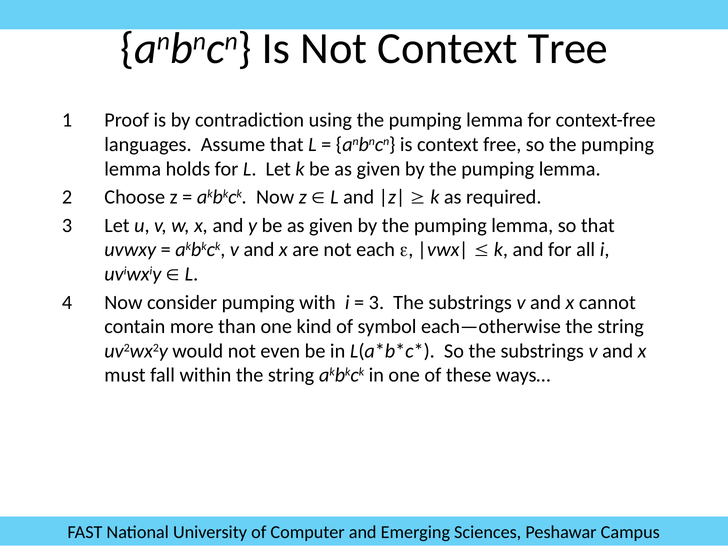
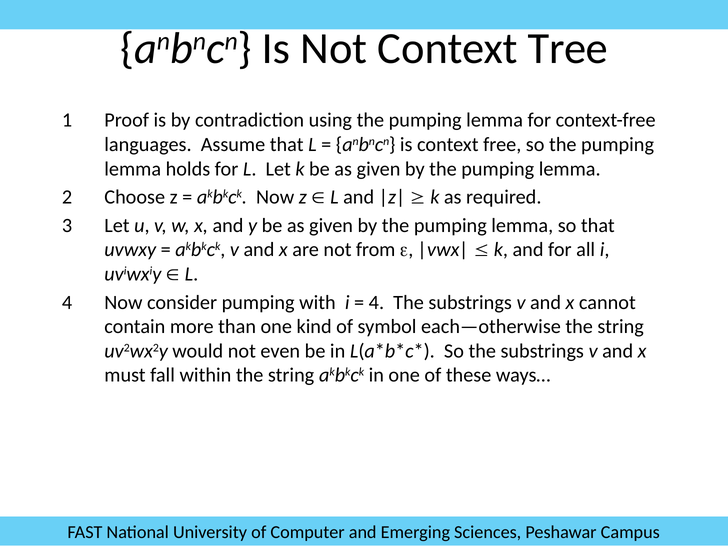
each: each -> from
3 at (376, 302): 3 -> 4
